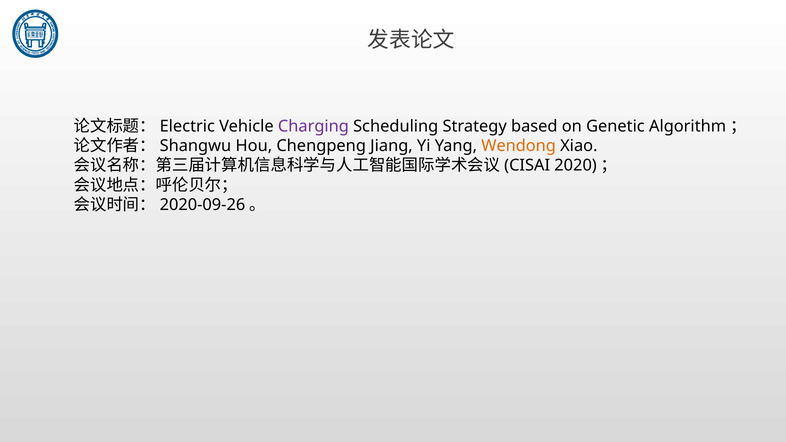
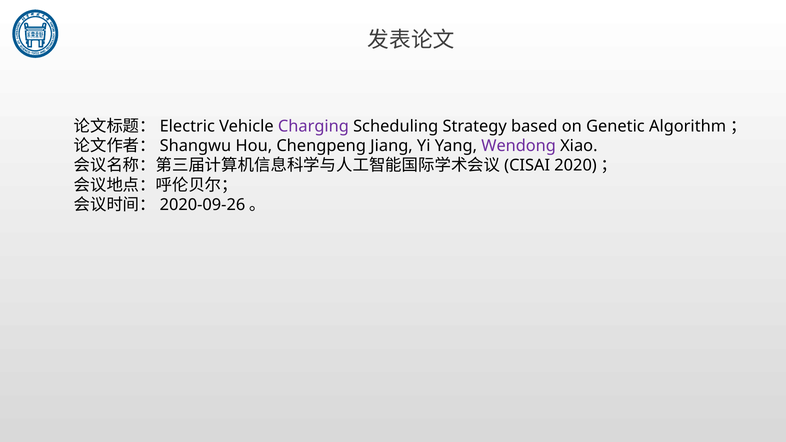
Wendong at (519, 146) colour: orange -> purple
